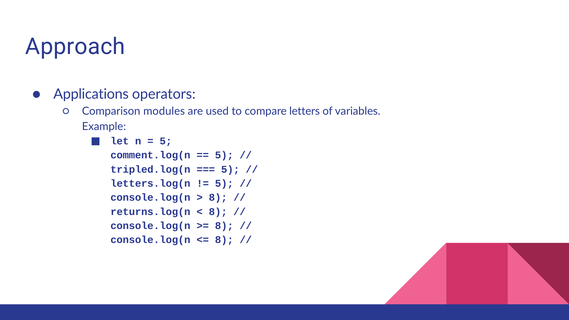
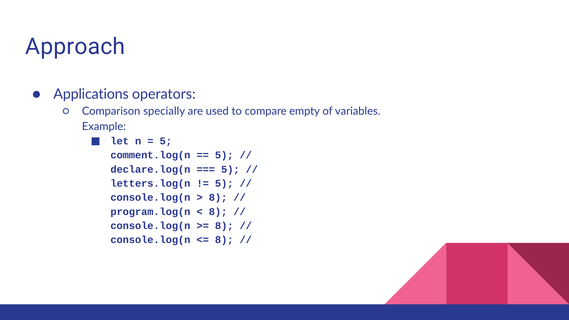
modules: modules -> specially
letters: letters -> empty
tripled.log(n: tripled.log(n -> declare.log(n
returns.log(n: returns.log(n -> program.log(n
